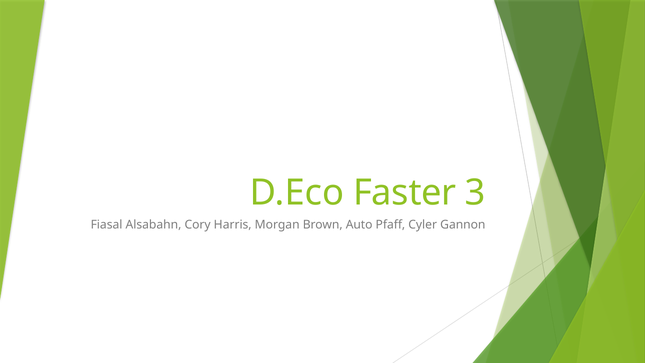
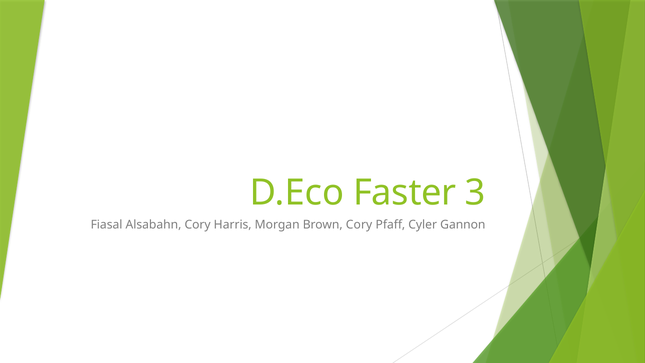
Brown Auto: Auto -> Cory
